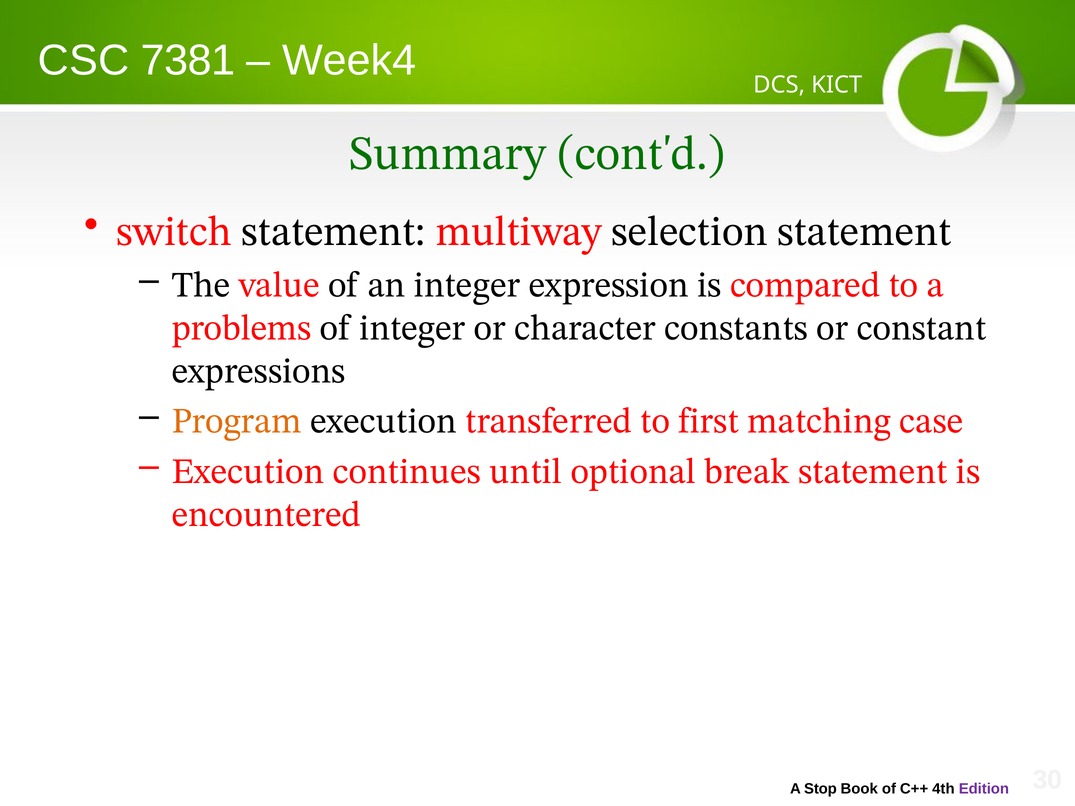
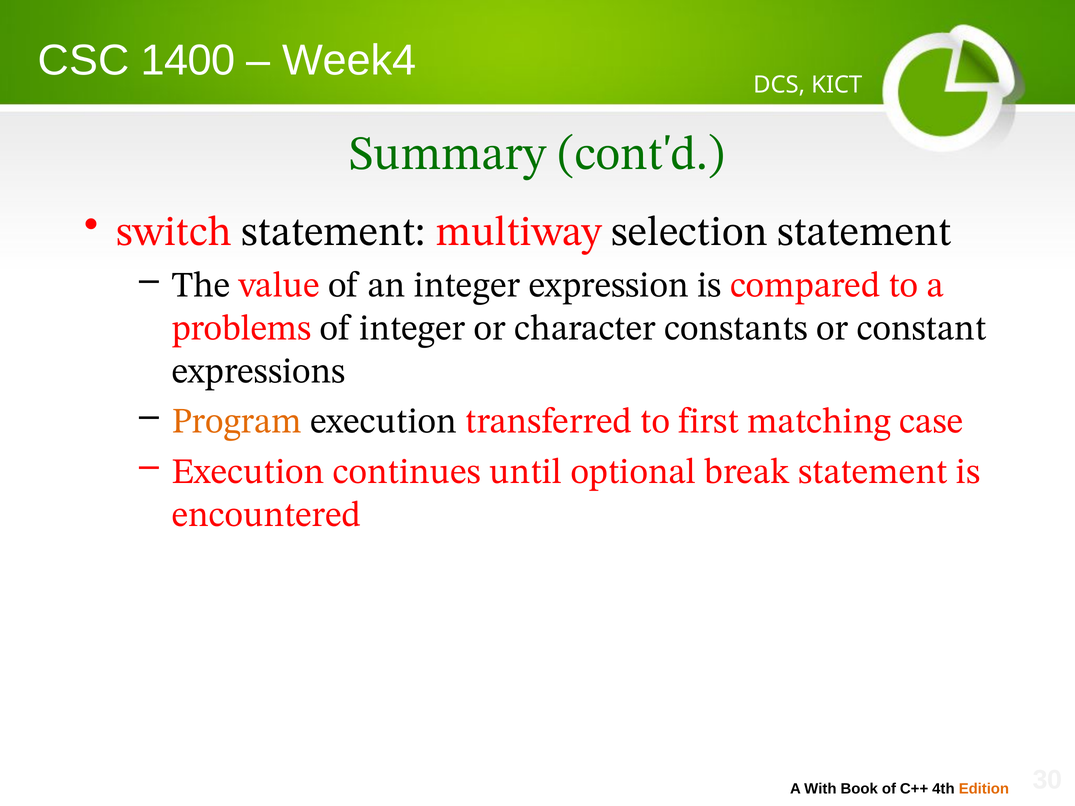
7381: 7381 -> 1400
Stop: Stop -> With
Edition colour: purple -> orange
